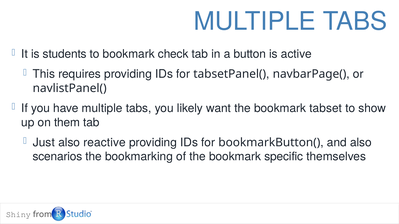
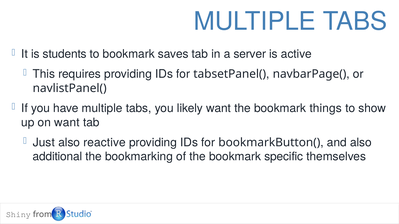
check: check -> saves
button: button -> server
tabset: tabset -> things
on them: them -> want
scenarios: scenarios -> additional
